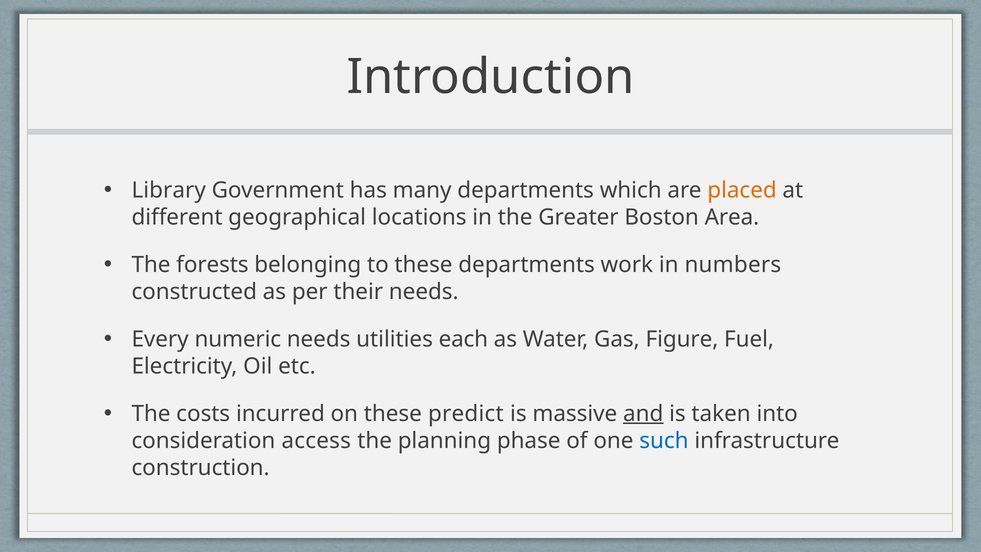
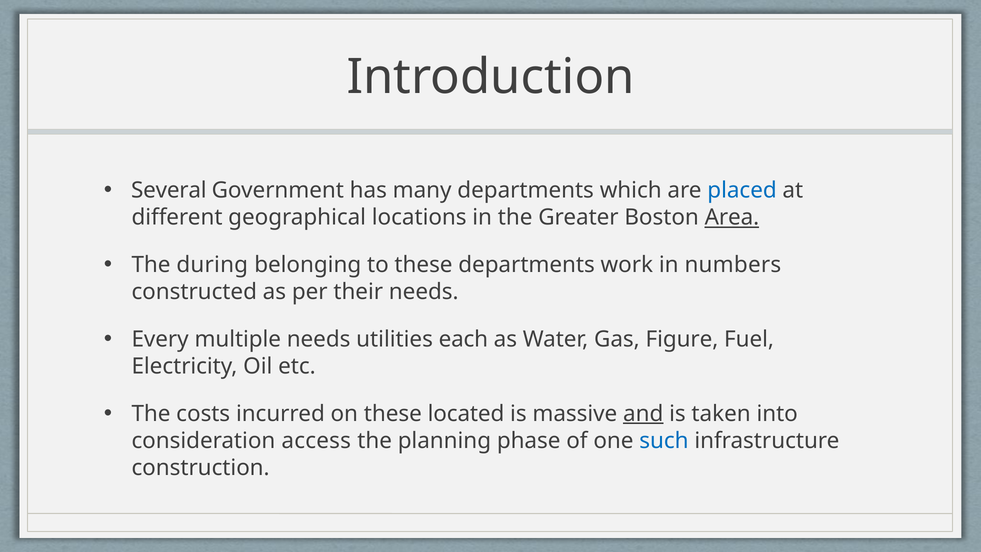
Library: Library -> Several
placed colour: orange -> blue
Area underline: none -> present
forests: forests -> during
numeric: numeric -> multiple
predict: predict -> located
